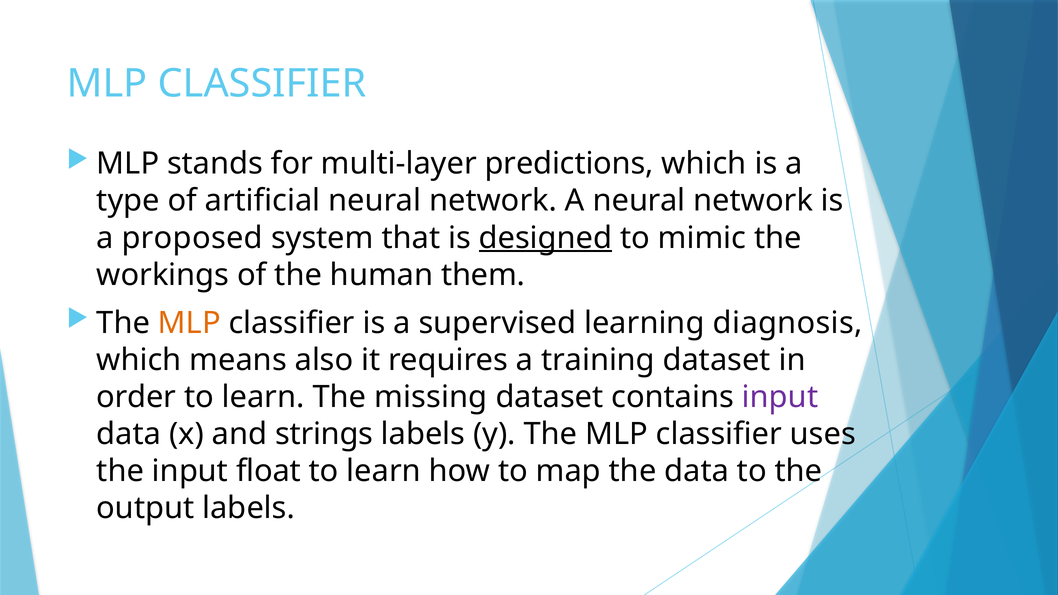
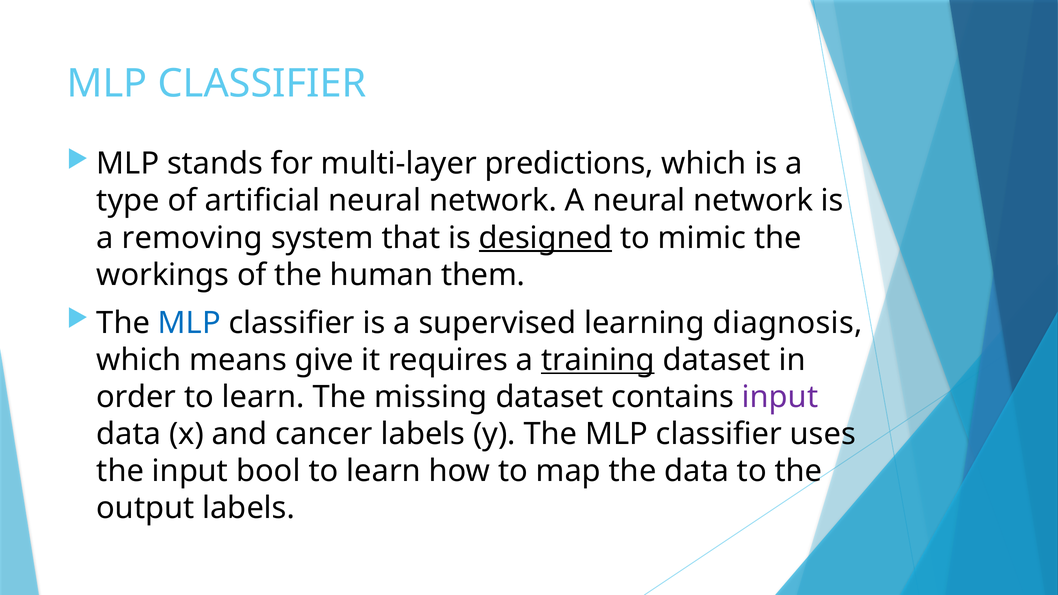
proposed: proposed -> removing
MLP at (189, 323) colour: orange -> blue
also: also -> give
training underline: none -> present
strings: strings -> cancer
float: float -> bool
